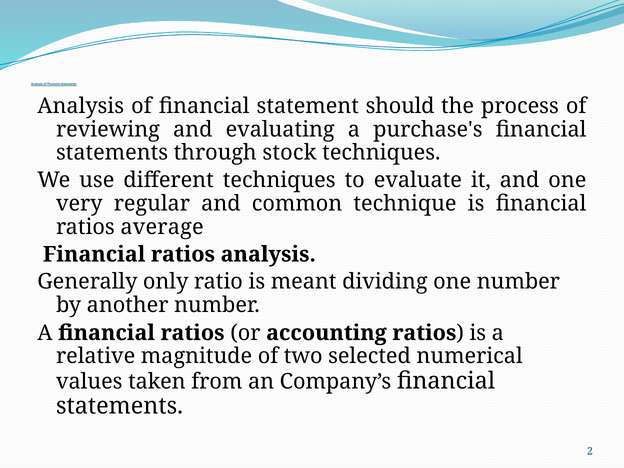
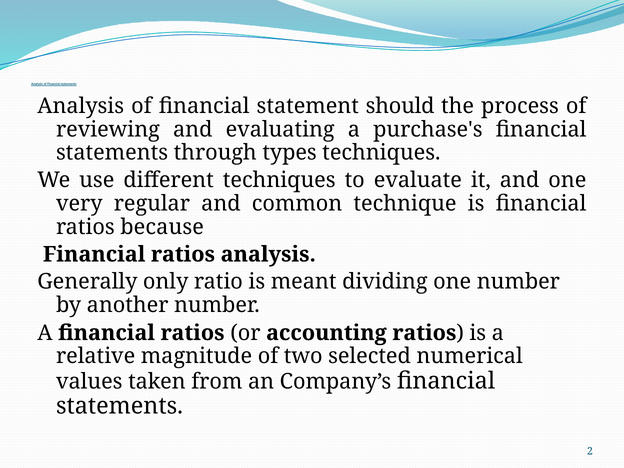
stock: stock -> types
average: average -> because
